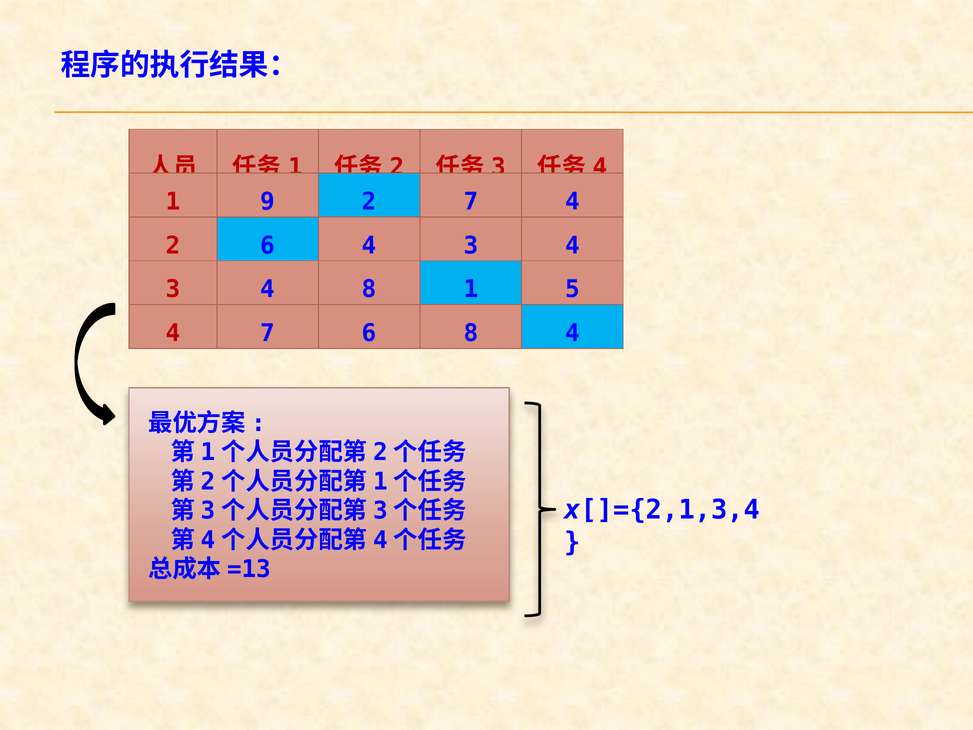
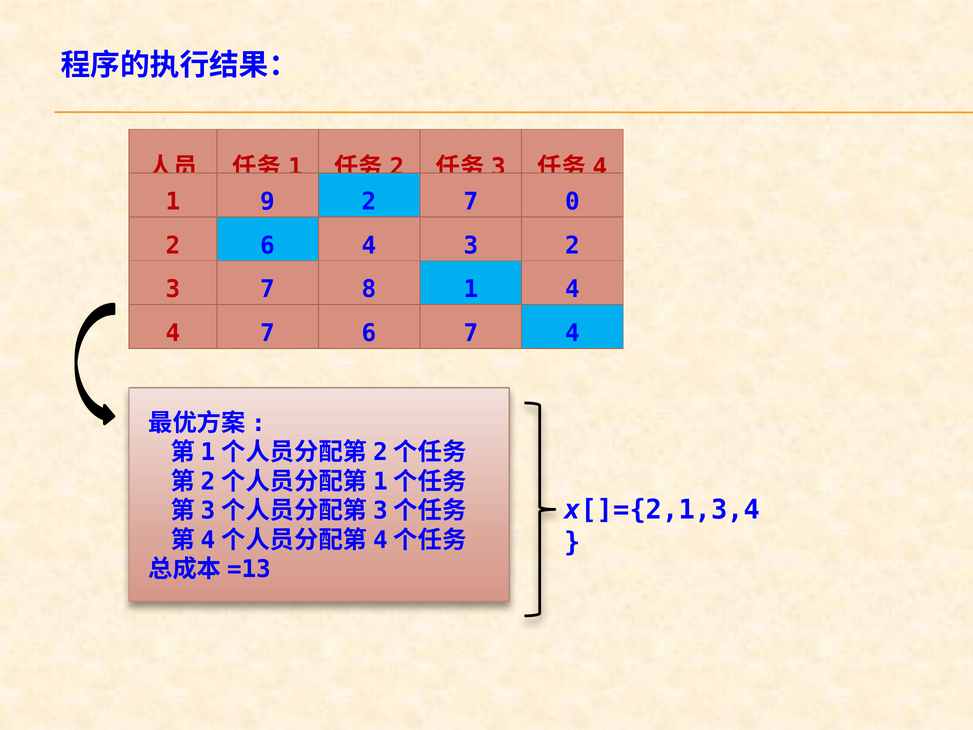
7 4: 4 -> 0
6 4 3 4: 4 -> 2
4 at (268, 289): 4 -> 7
1 5: 5 -> 4
6 8: 8 -> 7
